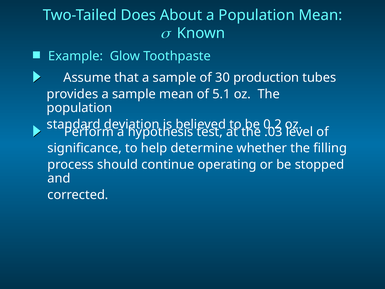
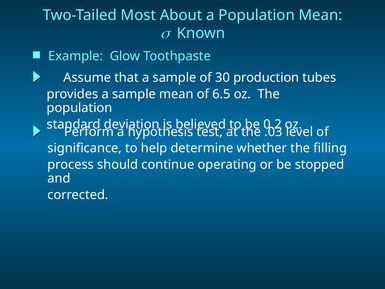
Does: Does -> Most
5.1: 5.1 -> 6.5
